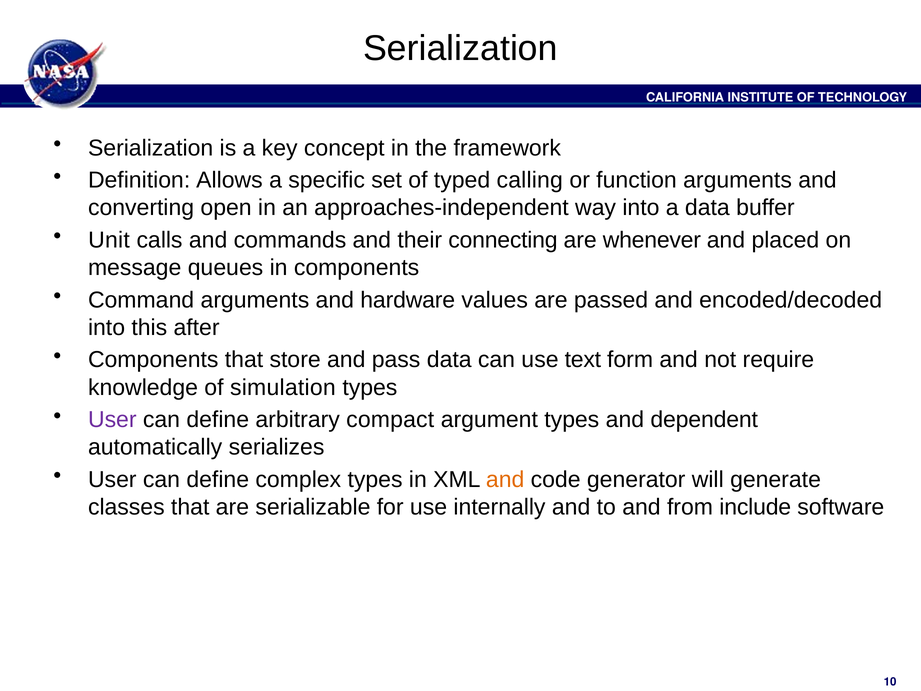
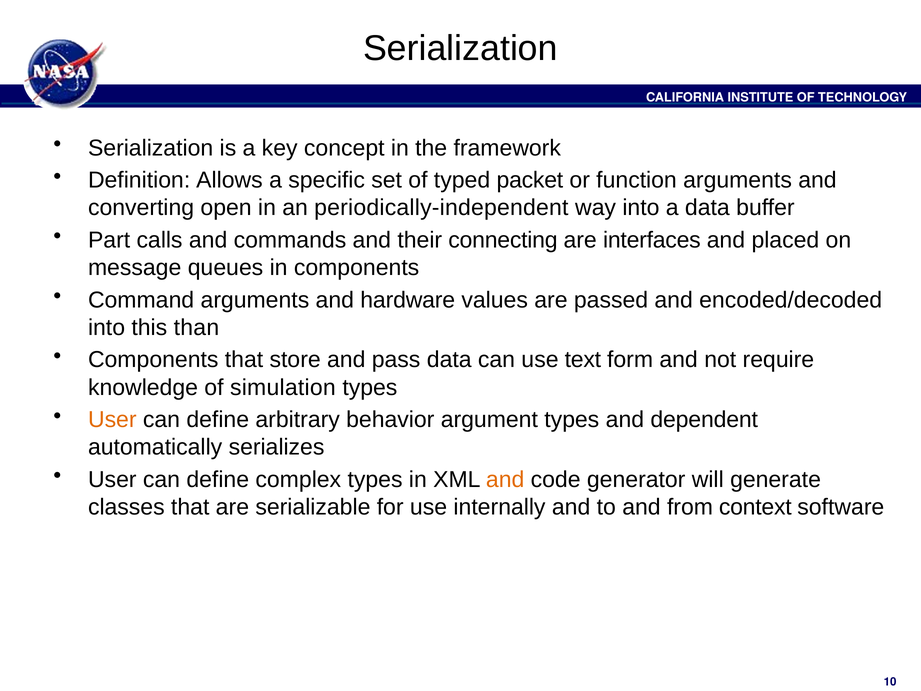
calling: calling -> packet
approaches-independent: approaches-independent -> periodically-independent
Unit: Unit -> Part
whenever: whenever -> interfaces
after: after -> than
User at (112, 420) colour: purple -> orange
compact: compact -> behavior
include: include -> context
